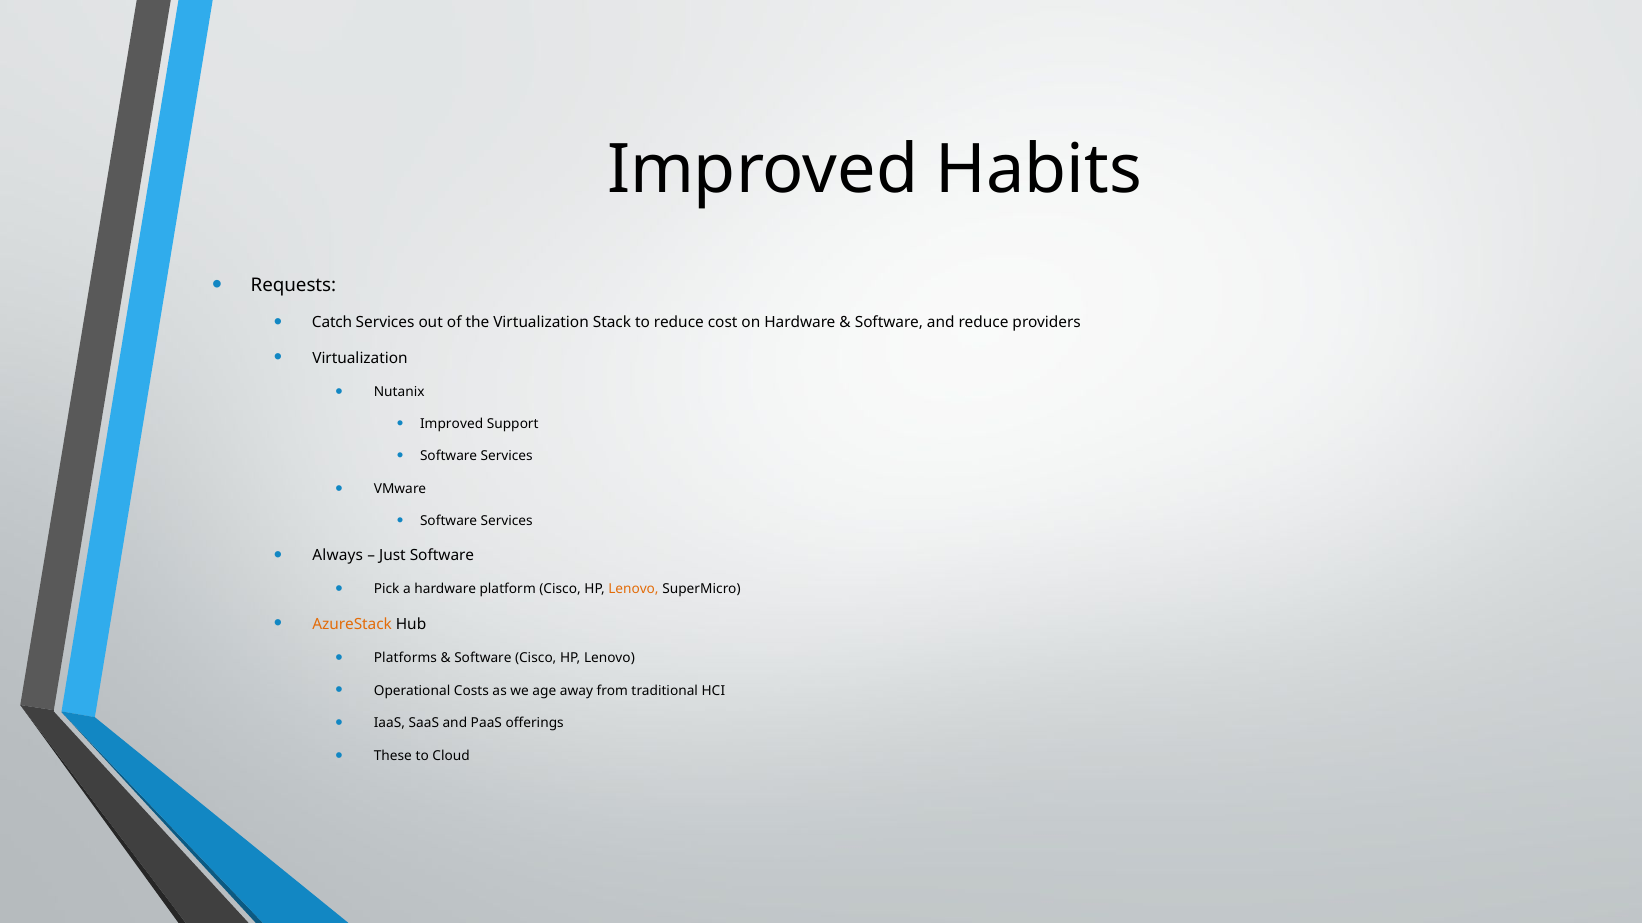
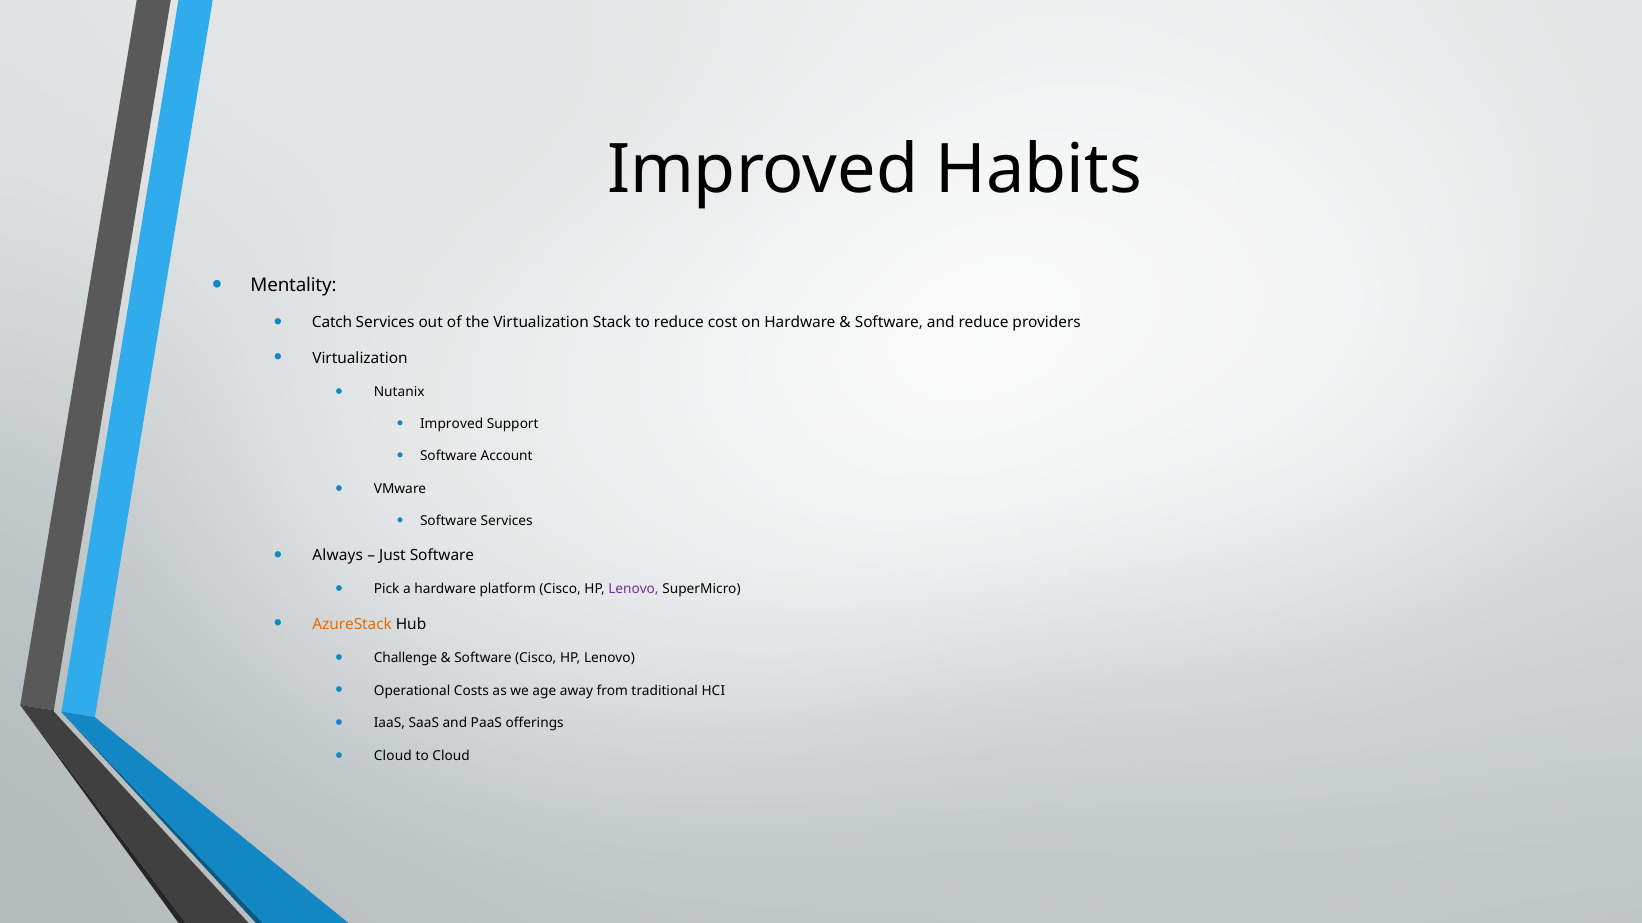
Requests: Requests -> Mentality
Services at (507, 456): Services -> Account
Lenovo at (633, 590) colour: orange -> purple
Platforms: Platforms -> Challenge
These at (393, 757): These -> Cloud
